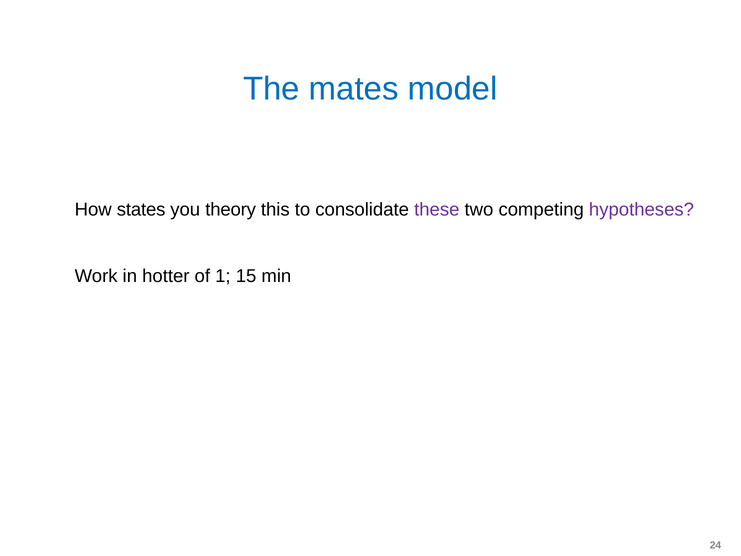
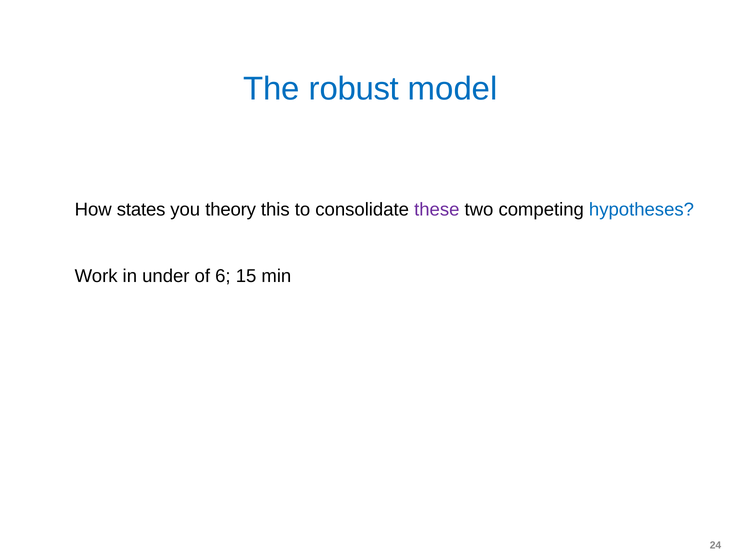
mates: mates -> robust
hypotheses colour: purple -> blue
hotter: hotter -> under
1: 1 -> 6
